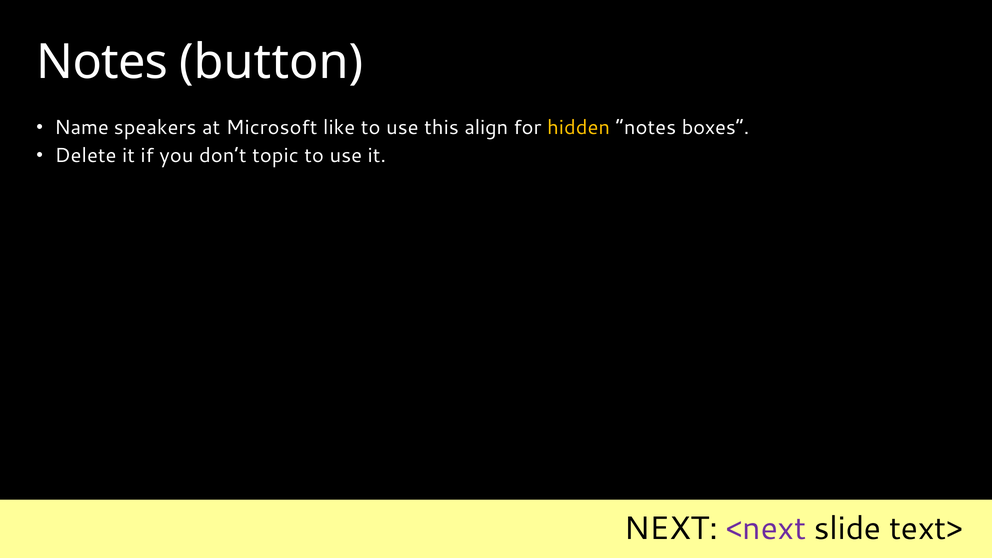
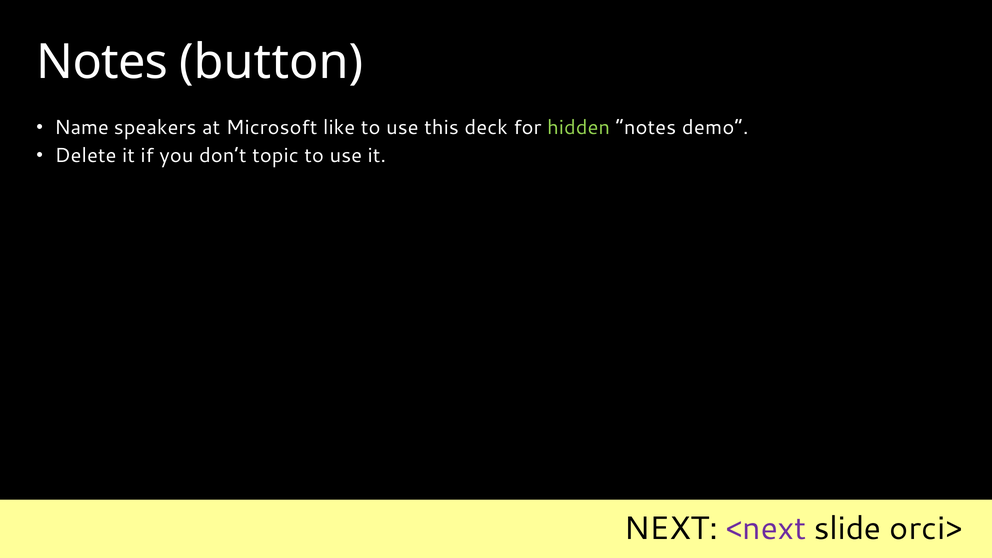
align: align -> deck
hidden colour: yellow -> light green
boxes: boxes -> demo
text>: text> -> orci>
